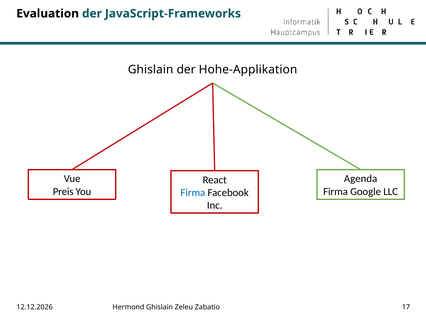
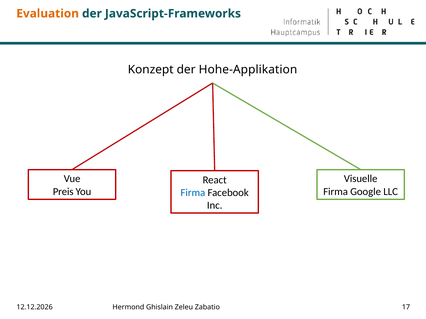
Evaluation colour: black -> orange
Ghislain at (151, 70): Ghislain -> Konzept
Agenda: Agenda -> Visuelle
